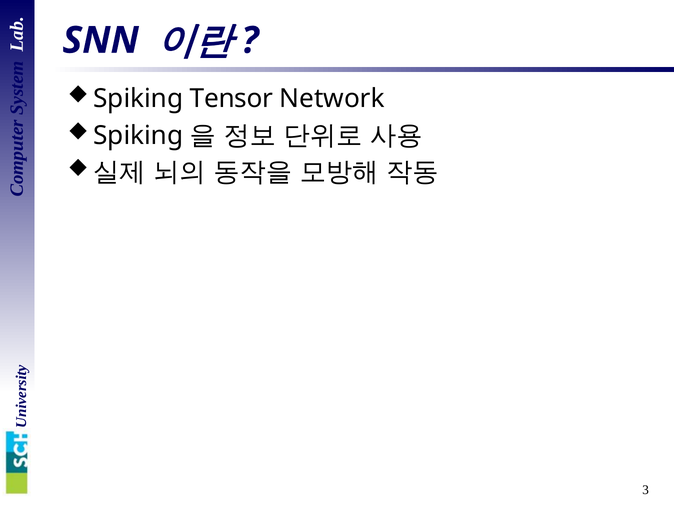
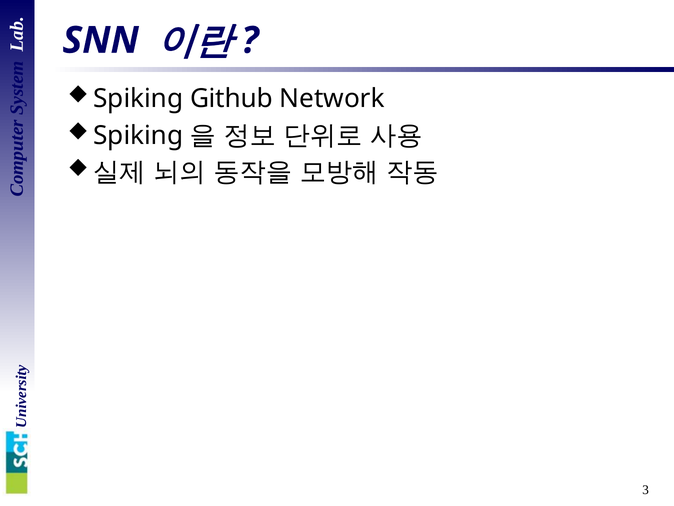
Tensor: Tensor -> Github
